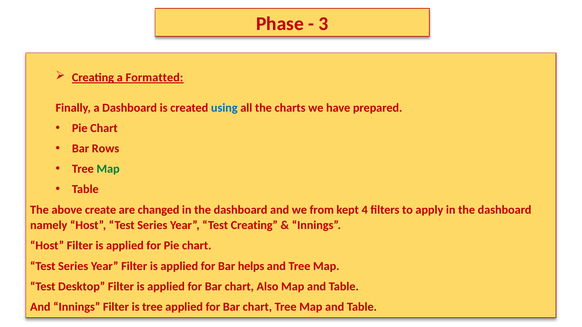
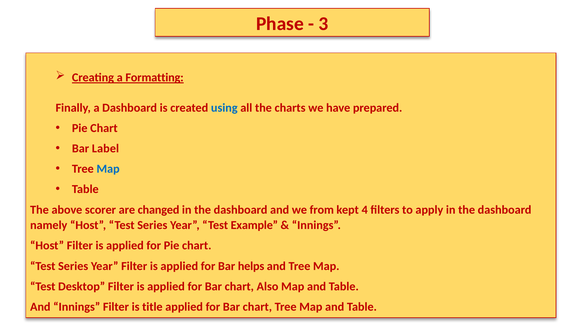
Formatted: Formatted -> Formatting
Rows: Rows -> Label
Map at (108, 169) colour: green -> blue
create: create -> scorer
Test Creating: Creating -> Example
is tree: tree -> title
